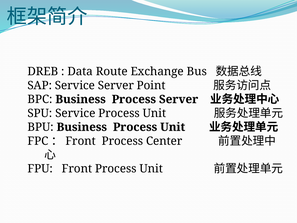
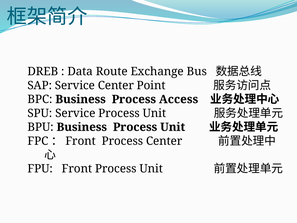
Service Server: Server -> Center
Process Server: Server -> Access
